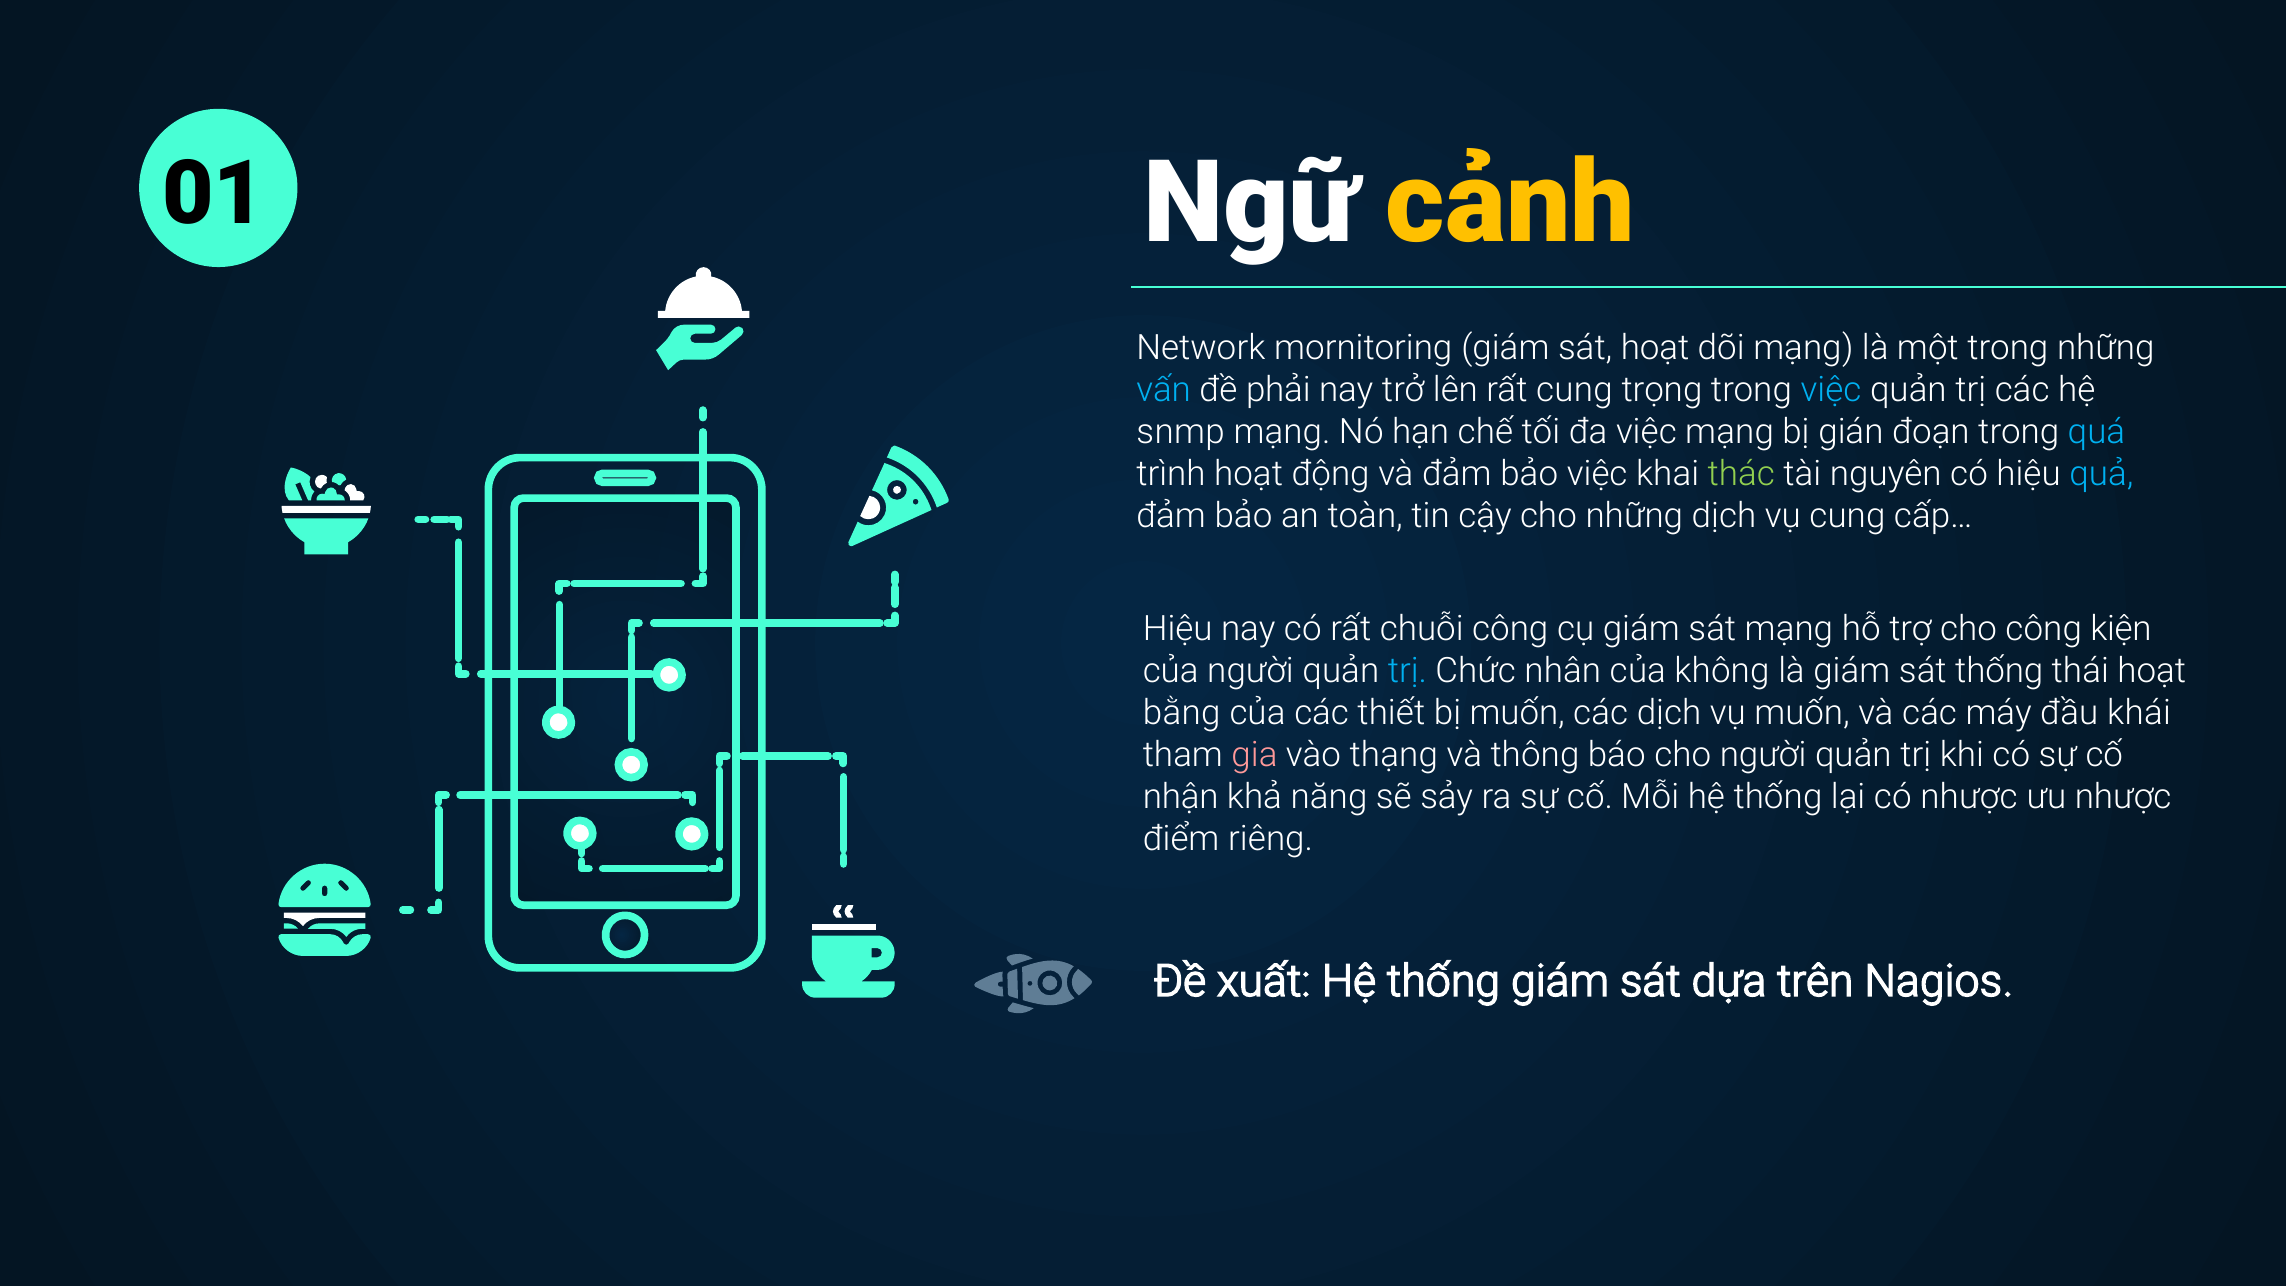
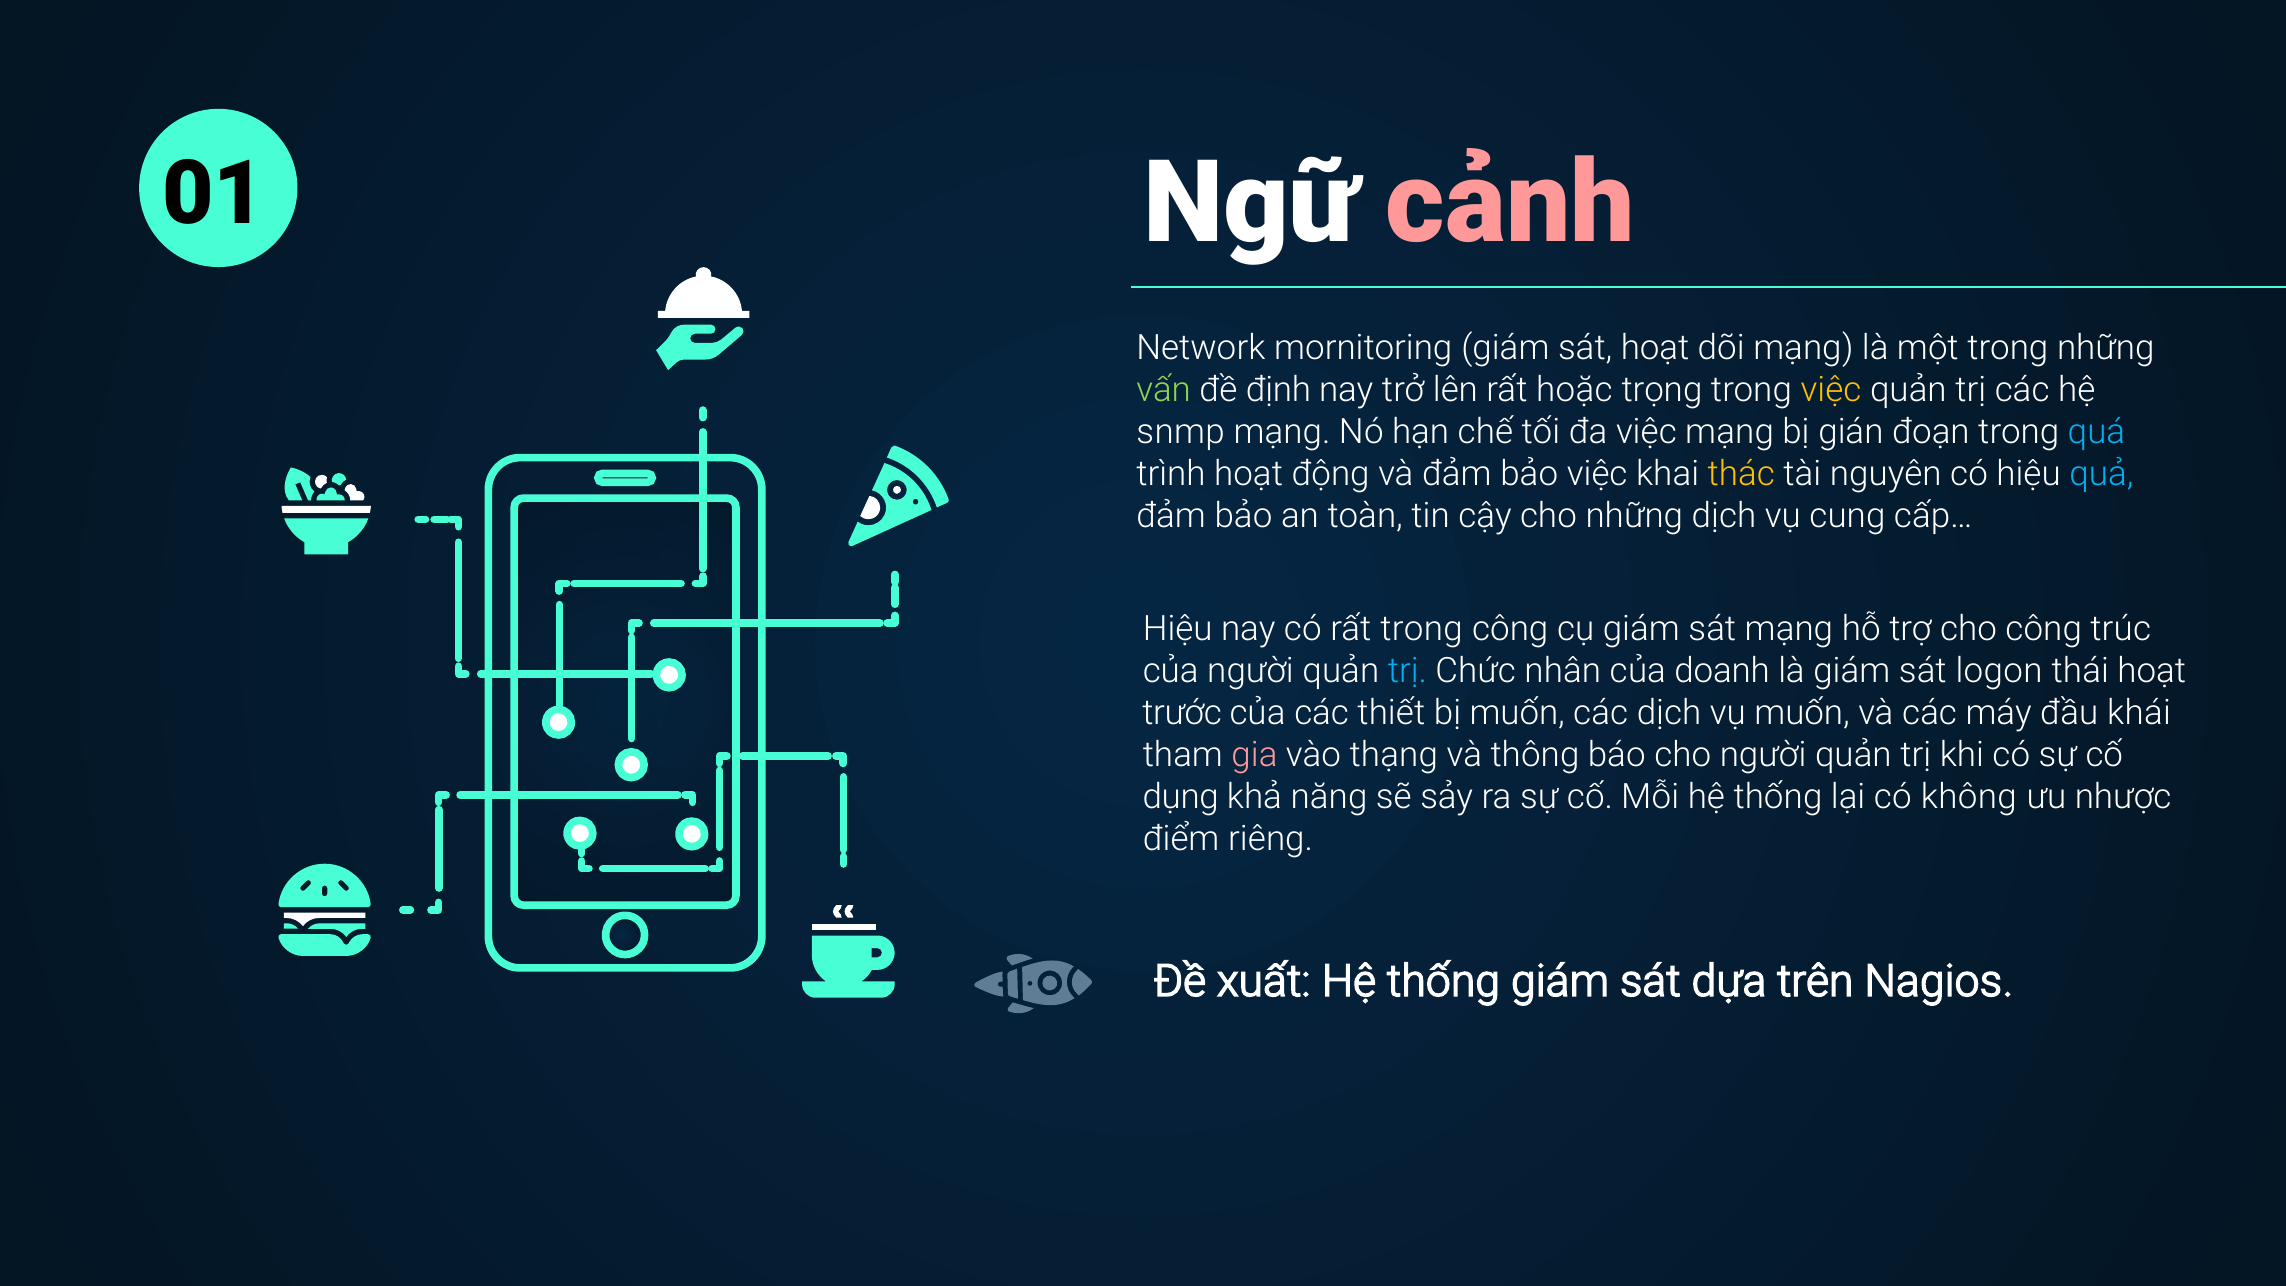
cảnh colour: yellow -> pink
vấn colour: light blue -> light green
phải: phải -> định
rất cung: cung -> hoặc
việc at (1831, 390) colour: light blue -> yellow
thác colour: light green -> yellow
rất chuỗi: chuỗi -> trong
kiện: kiện -> trúc
không: không -> doanh
sát thống: thống -> logon
bằng: bằng -> trước
nhận: nhận -> dụng
có nhược: nhược -> không
